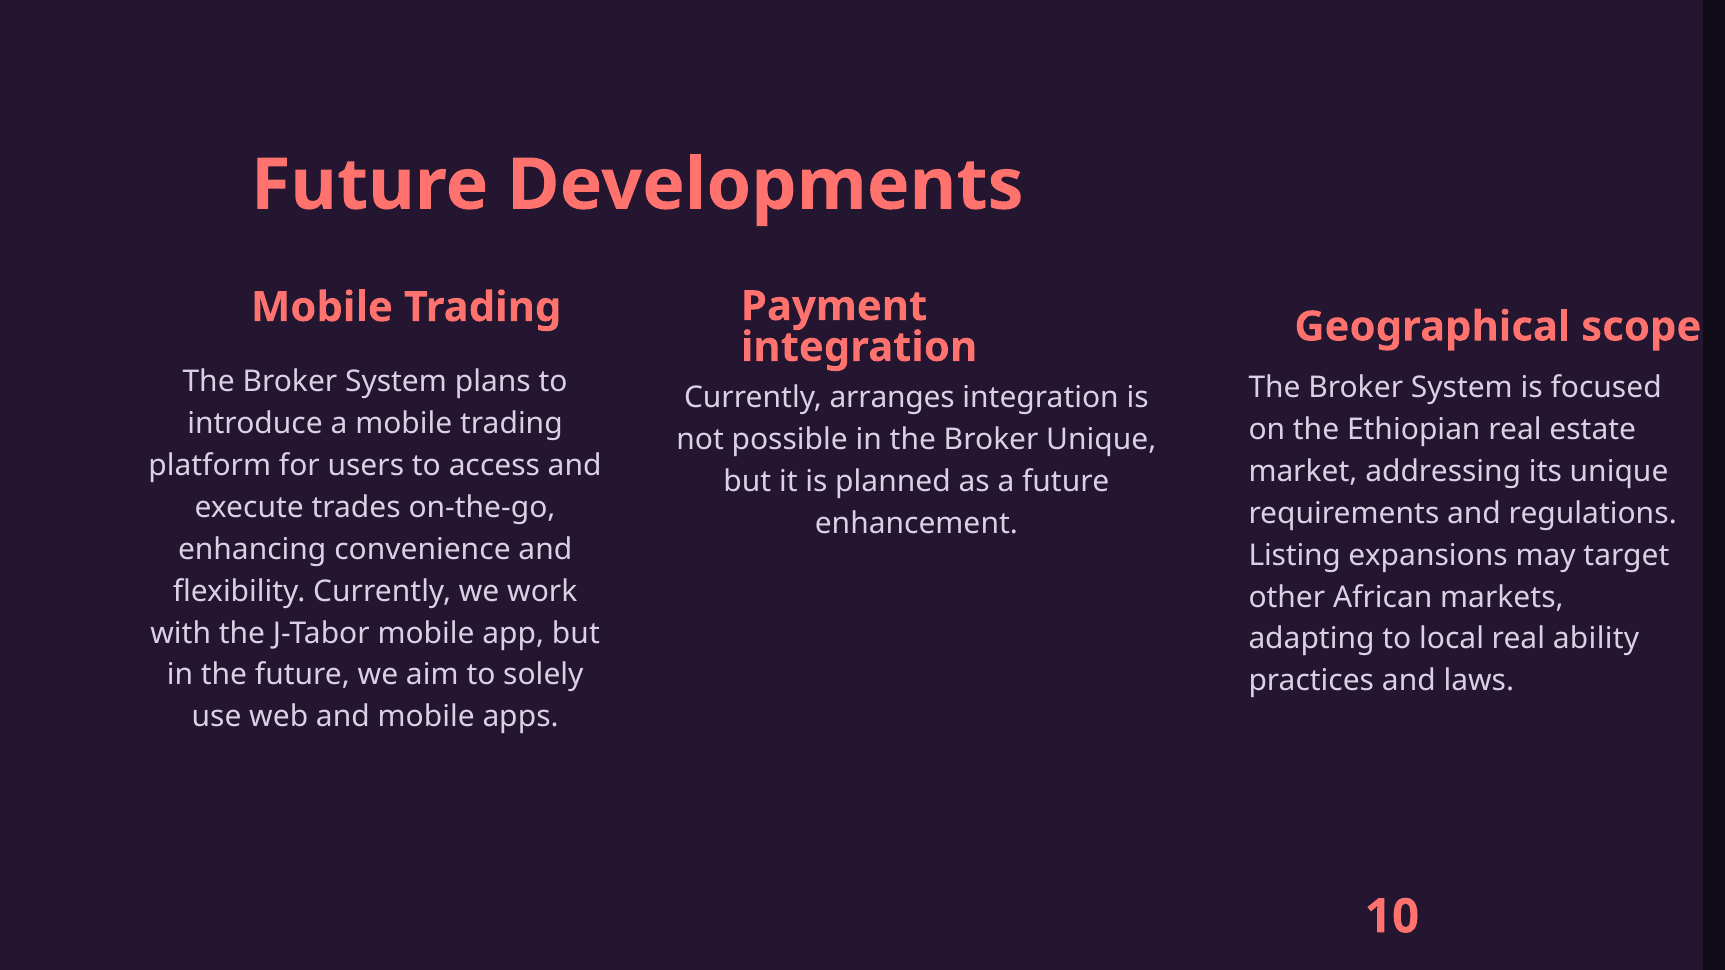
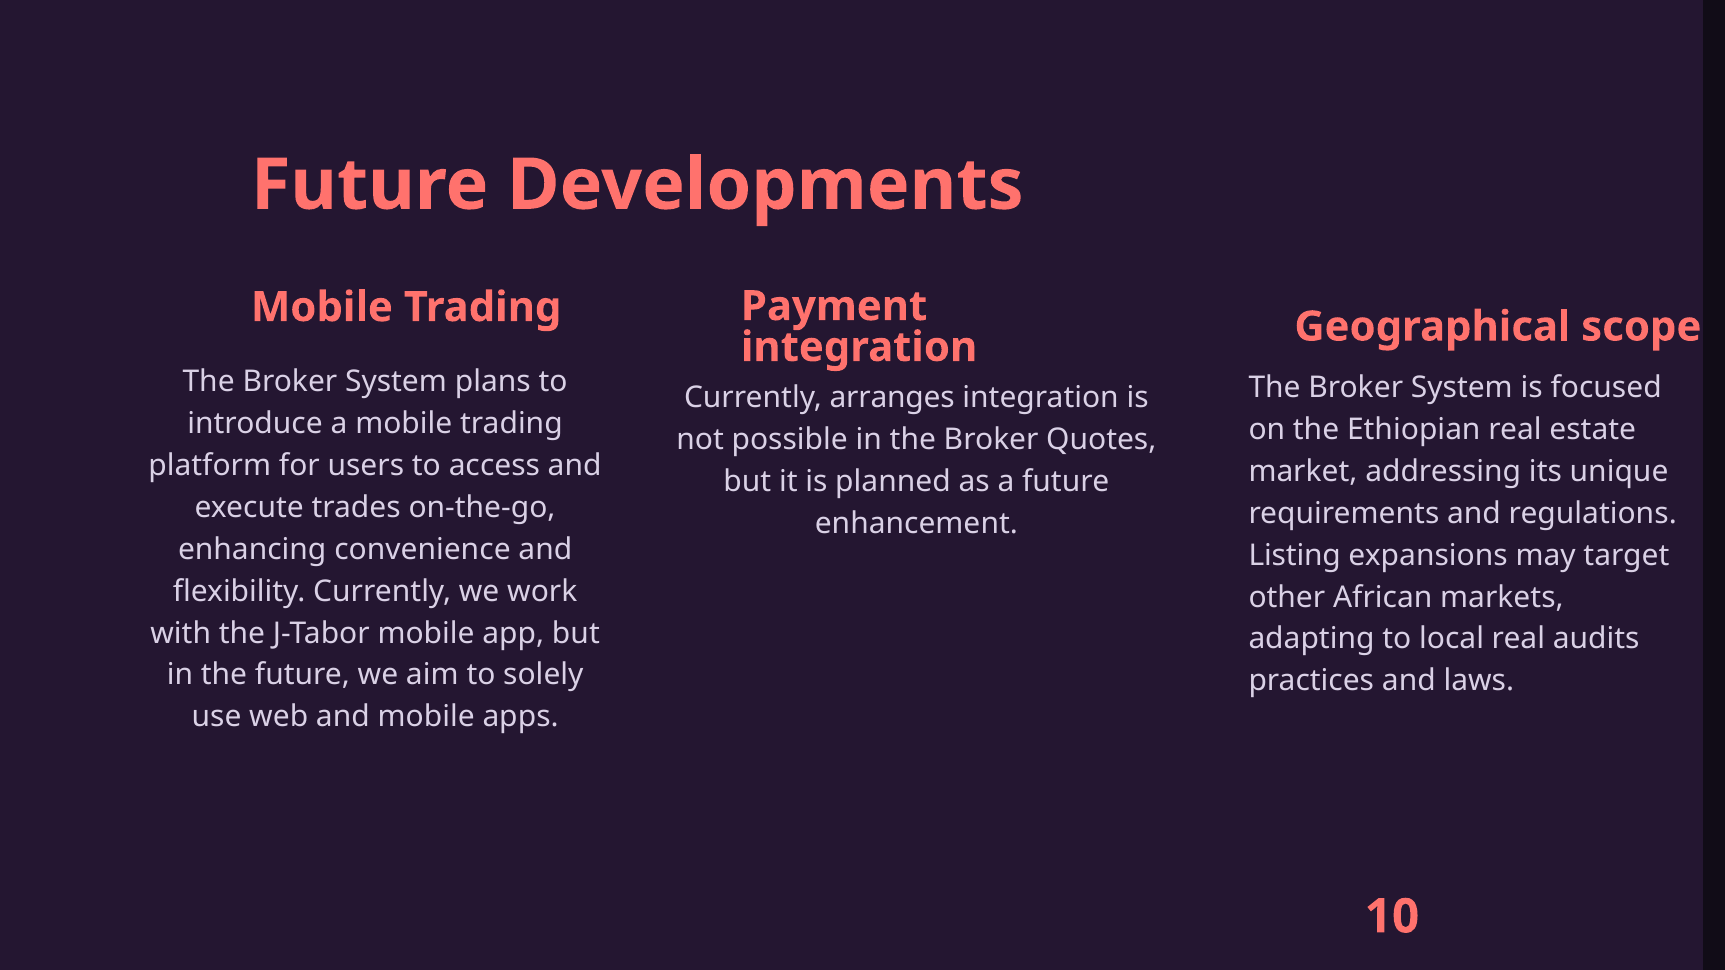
Broker Unique: Unique -> Quotes
ability: ability -> audits
